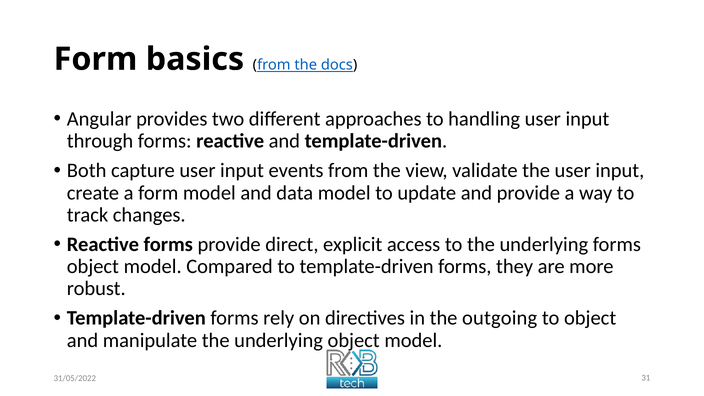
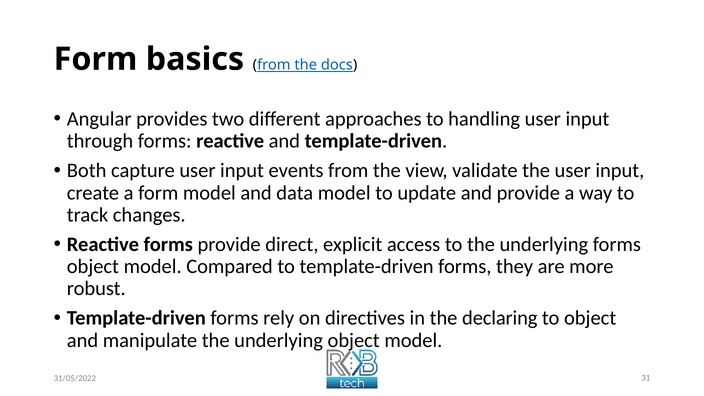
outgoing: outgoing -> declaring
